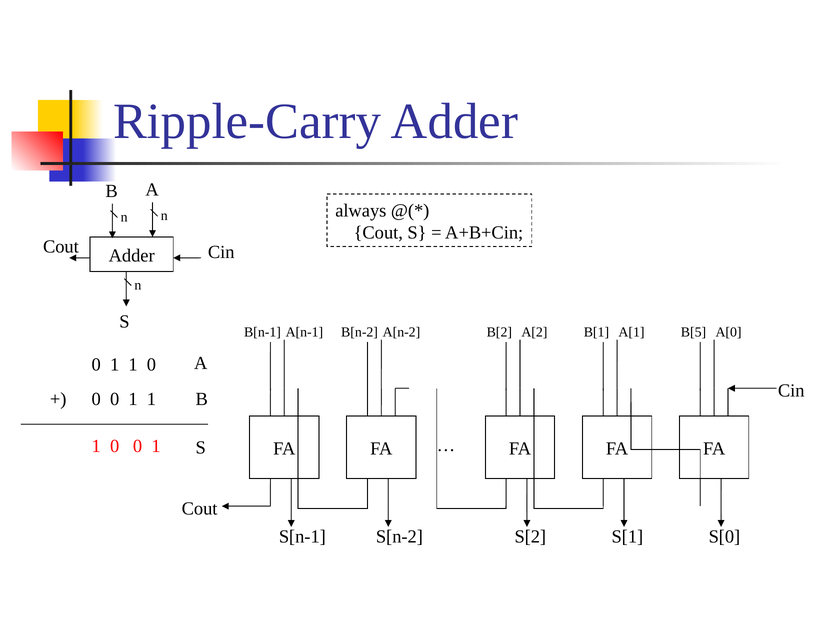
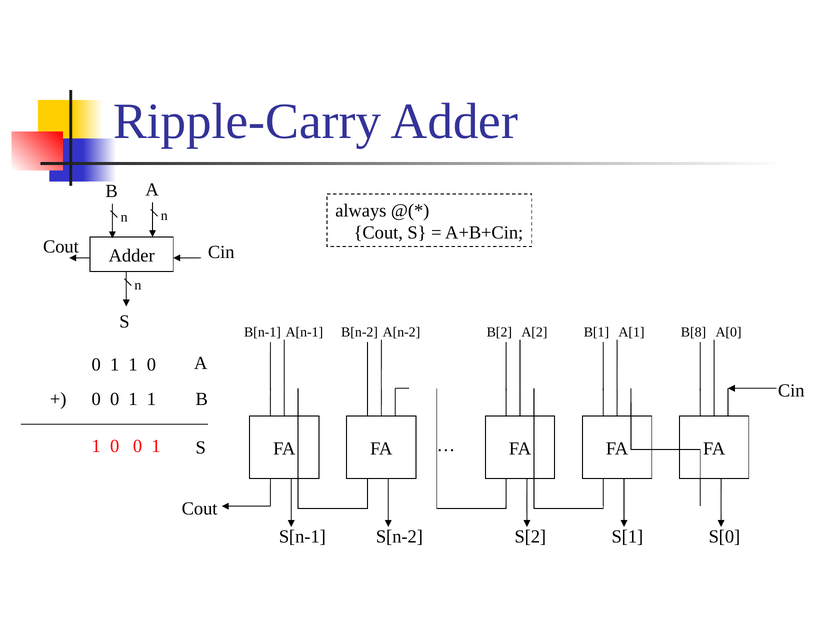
B[5: B[5 -> B[8
